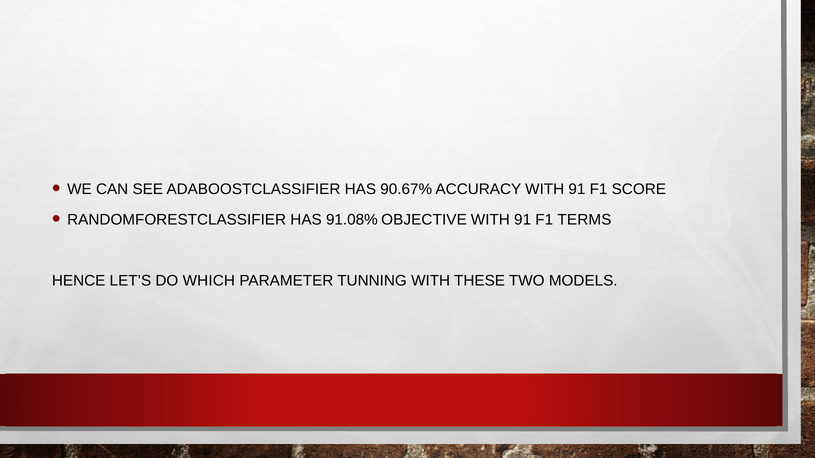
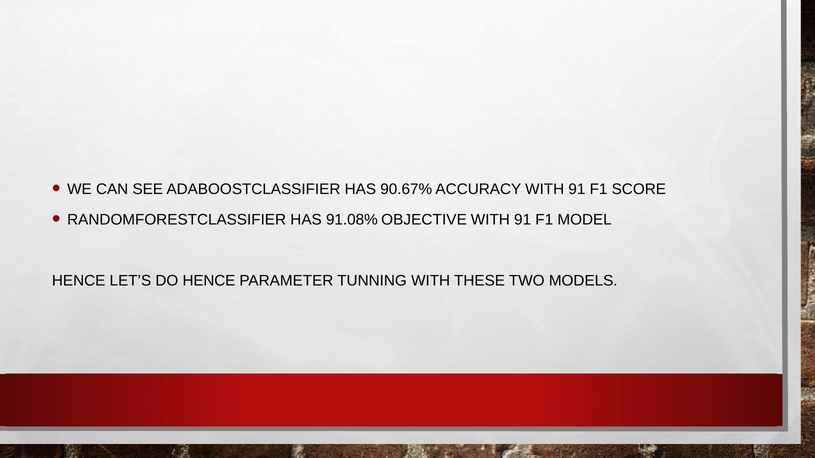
TERMS: TERMS -> MODEL
DO WHICH: WHICH -> HENCE
